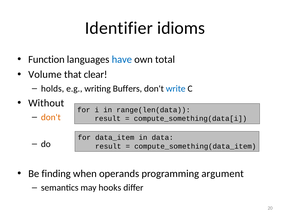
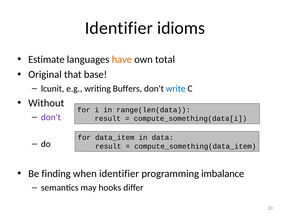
Function: Function -> Estimate
have colour: blue -> orange
Volume: Volume -> Original
clear: clear -> base
holds: holds -> lcunit
don't at (51, 117) colour: orange -> purple
when operands: operands -> identifier
argument: argument -> imbalance
